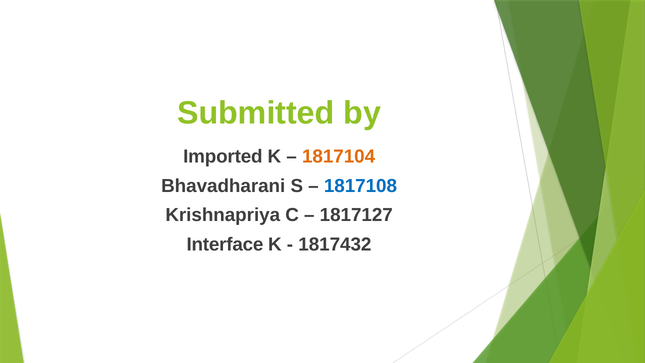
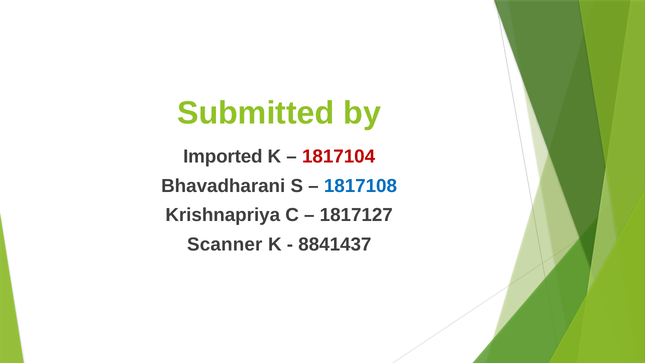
1817104 colour: orange -> red
Interface: Interface -> Scanner
1817432: 1817432 -> 8841437
